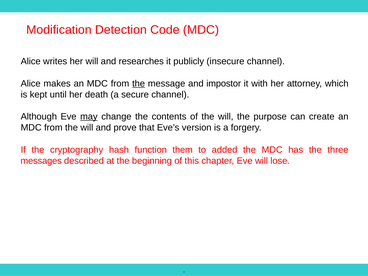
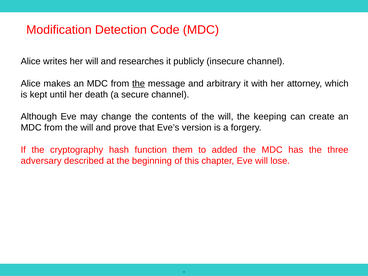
impostor: impostor -> arbitrary
may underline: present -> none
purpose: purpose -> keeping
messages: messages -> adversary
